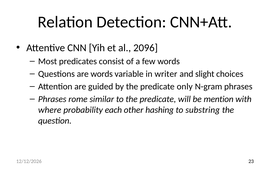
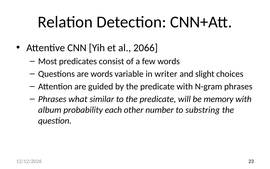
2096: 2096 -> 2066
predicate only: only -> with
rome: rome -> what
mention: mention -> memory
where: where -> album
hashing: hashing -> number
